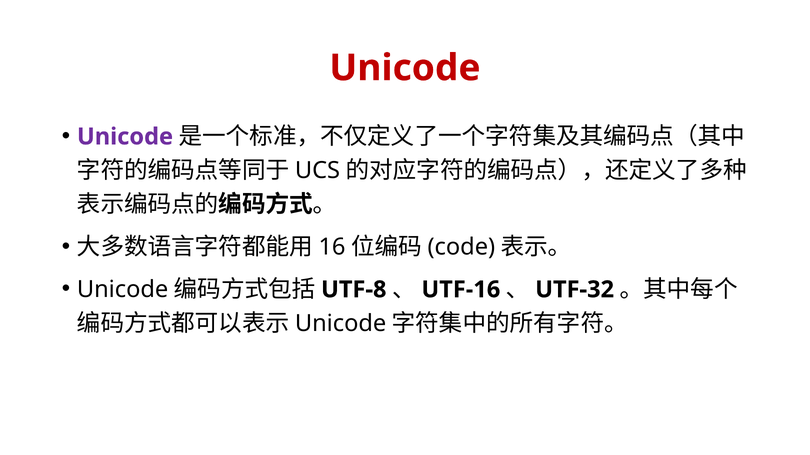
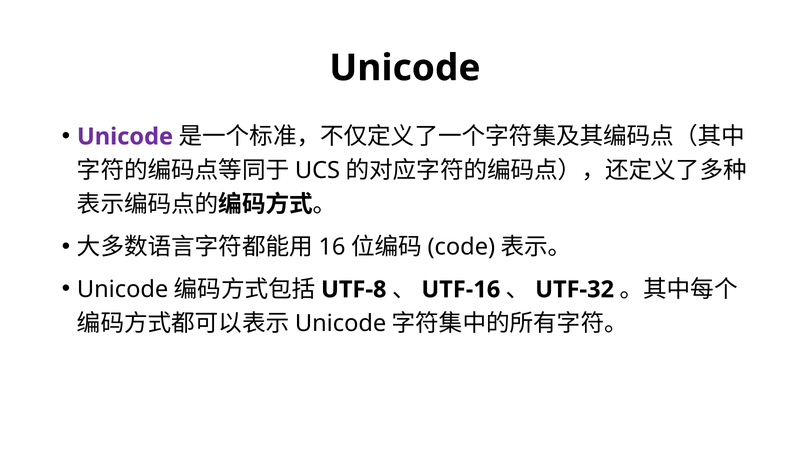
Unicode at (405, 68) colour: red -> black
